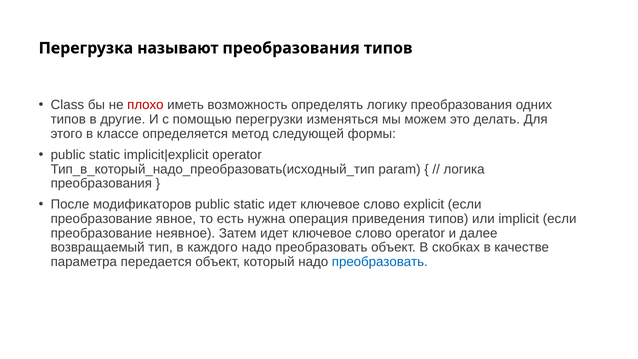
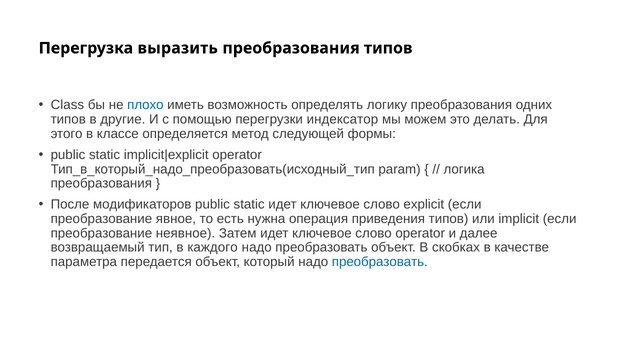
называют: называют -> выразить
плохо colour: red -> blue
изменяться: изменяться -> индексатор
